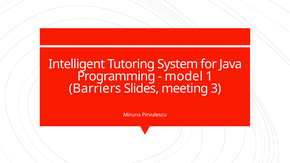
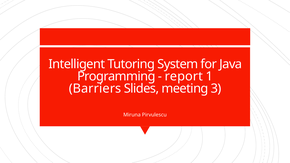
model: model -> report
